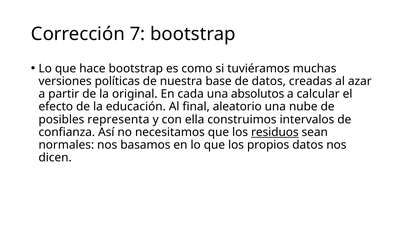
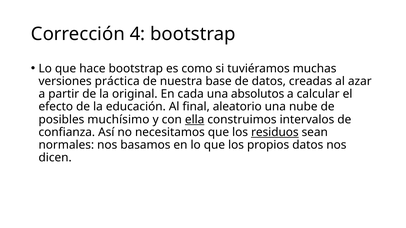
7: 7 -> 4
políticas: políticas -> práctica
representa: representa -> muchísimo
ella underline: none -> present
